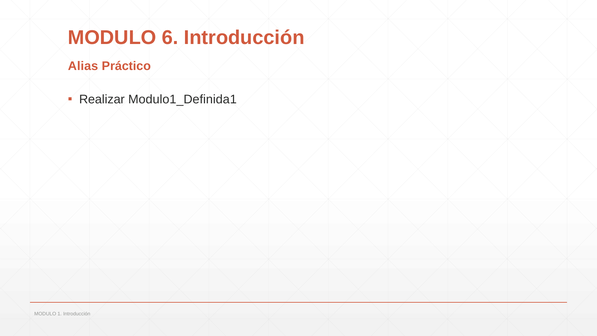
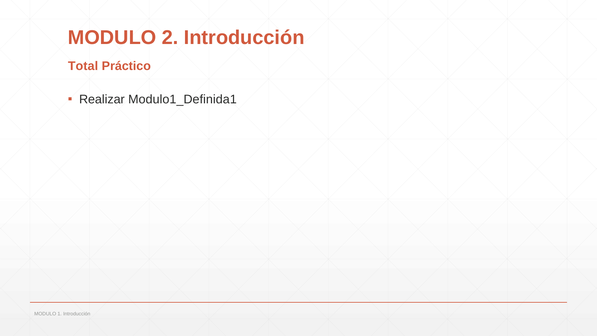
6: 6 -> 2
Alias: Alias -> Total
